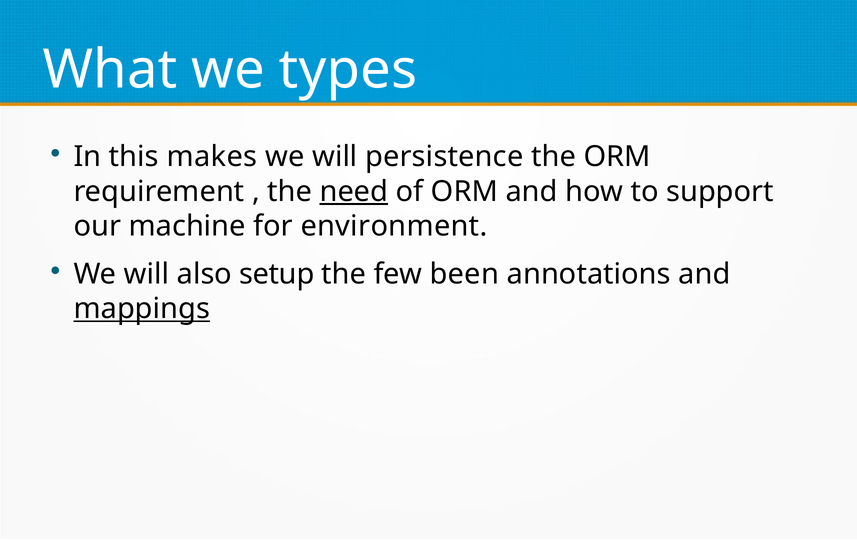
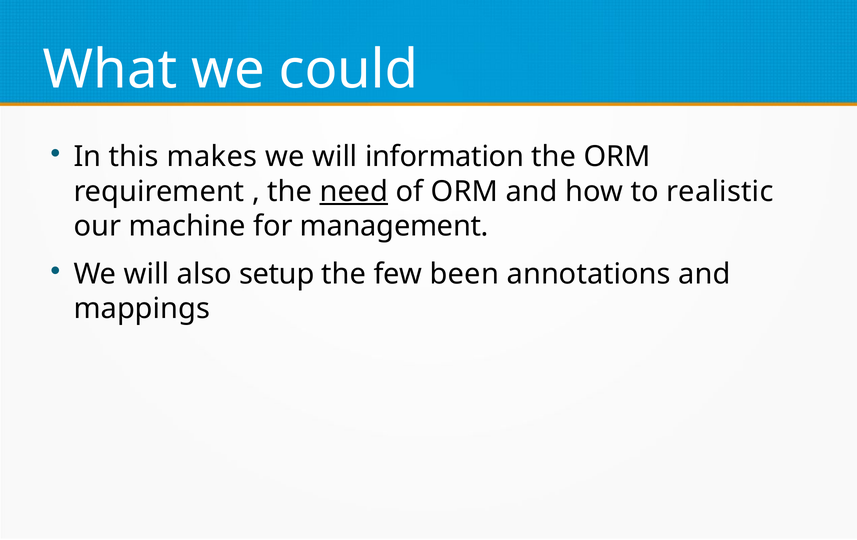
types: types -> could
persistence: persistence -> information
support: support -> realistic
environment: environment -> management
mappings underline: present -> none
